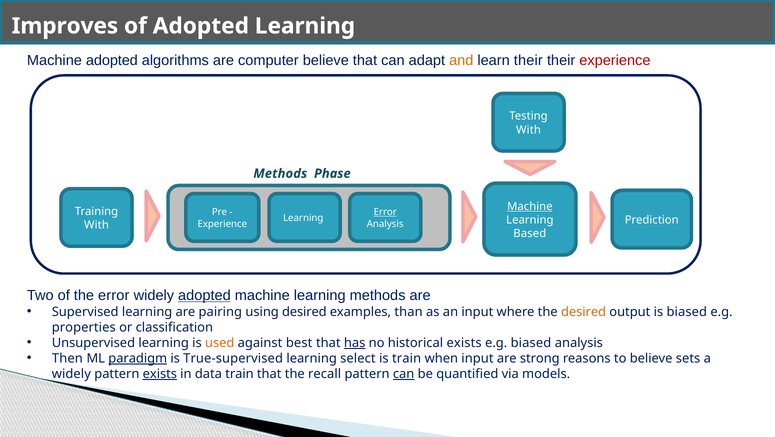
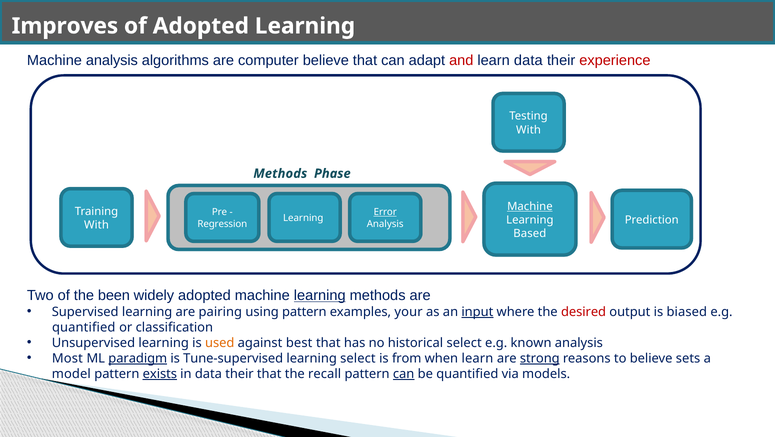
Machine adopted: adopted -> analysis
and colour: orange -> red
learn their: their -> data
Experience at (222, 224): Experience -> Regression
the error: error -> been
adopted at (204, 296) underline: present -> none
learning at (320, 296) underline: none -> present
using desired: desired -> pattern
than: than -> your
input at (477, 312) underline: none -> present
desired at (584, 312) colour: orange -> red
properties at (84, 327): properties -> quantified
has underline: present -> none
historical exists: exists -> select
e.g biased: biased -> known
Then: Then -> Most
True-supervised: True-supervised -> Tune-supervised
is train: train -> from
when input: input -> learn
strong underline: none -> present
widely at (71, 374): widely -> model
in data train: train -> their
